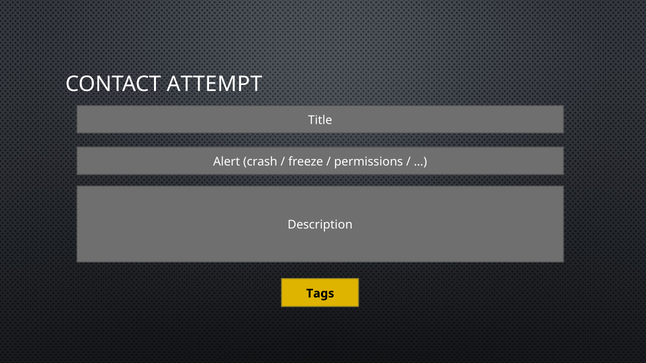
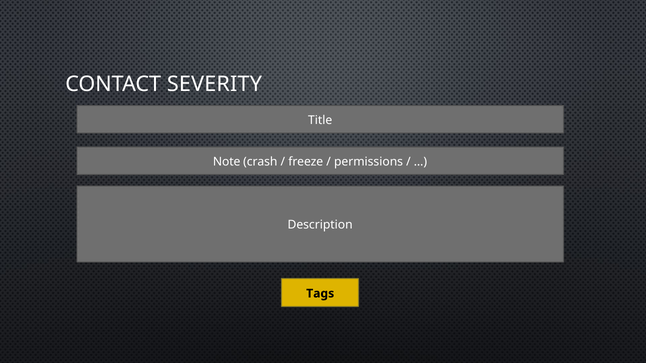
ATTEMPT: ATTEMPT -> SEVERITY
Alert: Alert -> Note
